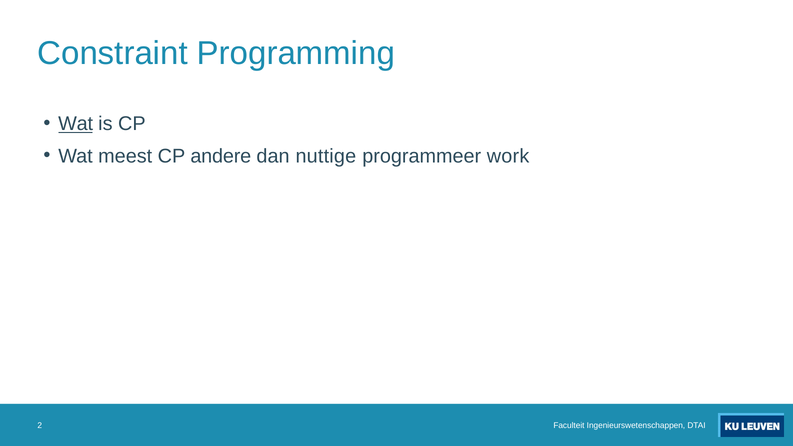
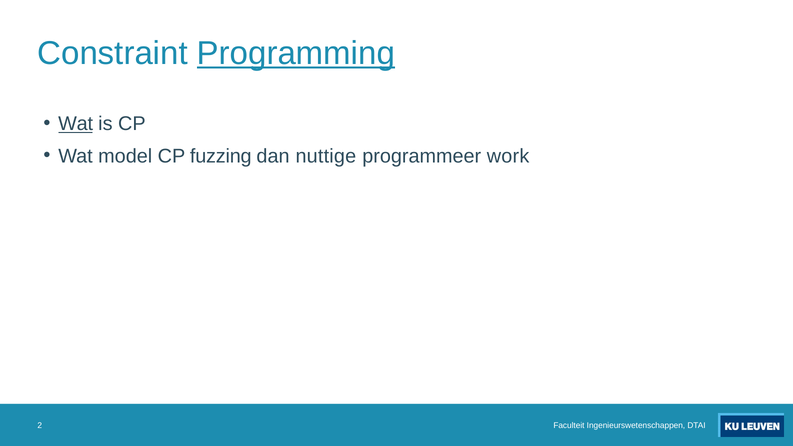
Programming underline: none -> present
meest: meest -> model
andere: andere -> fuzzing
